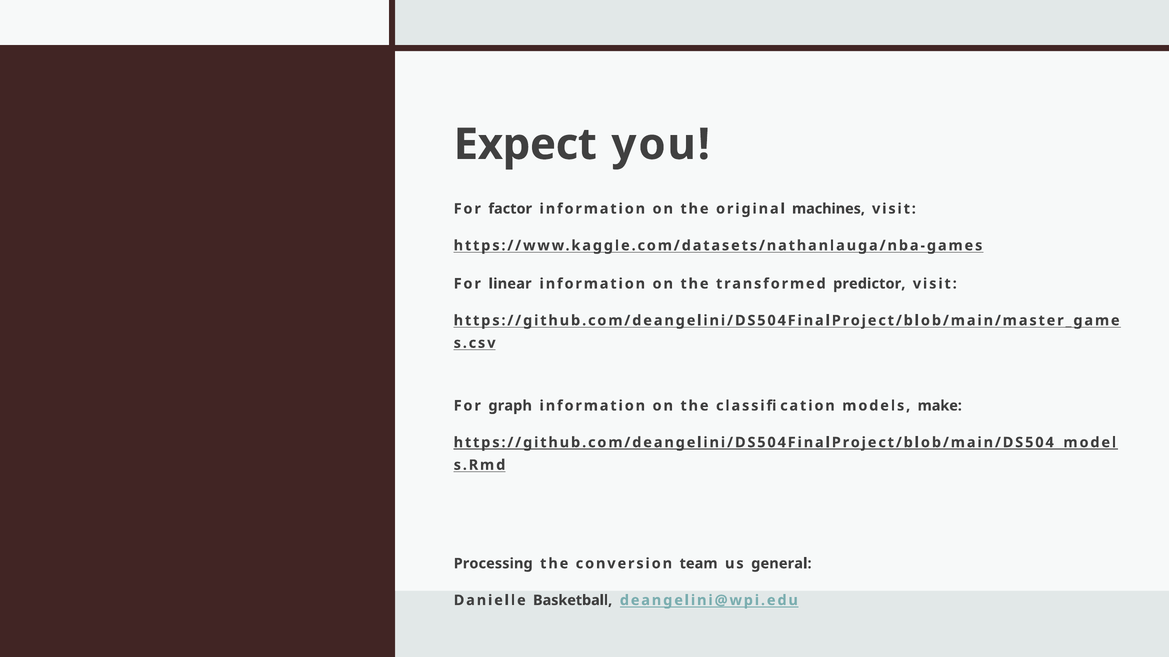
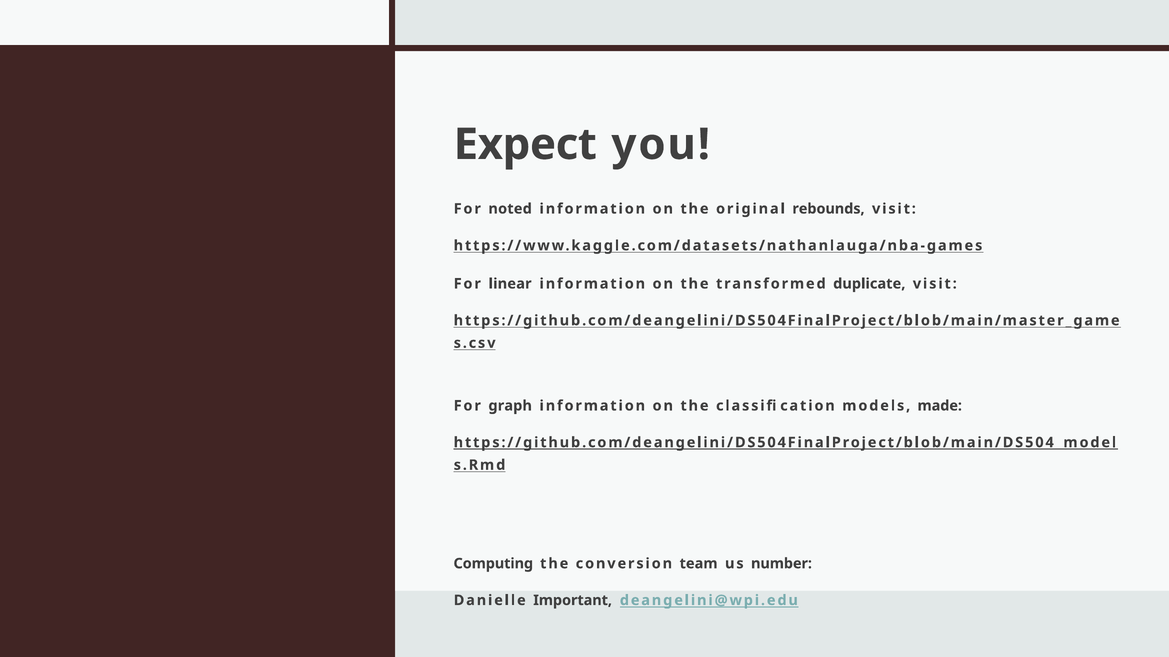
factor: factor -> noted
machines: machines -> rebounds
predictor: predictor -> duplicate
make: make -> made
Processing: Processing -> Computing
general: general -> number
Basketball: Basketball -> Important
